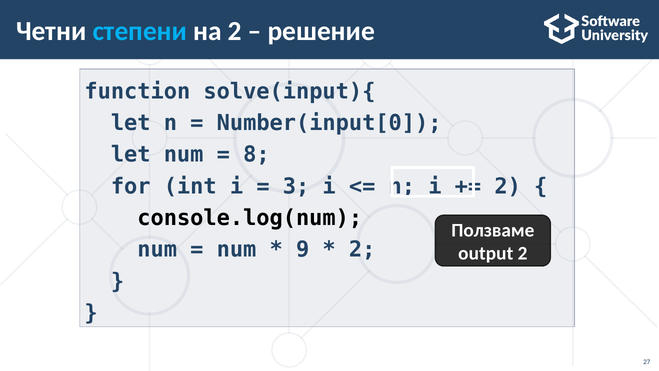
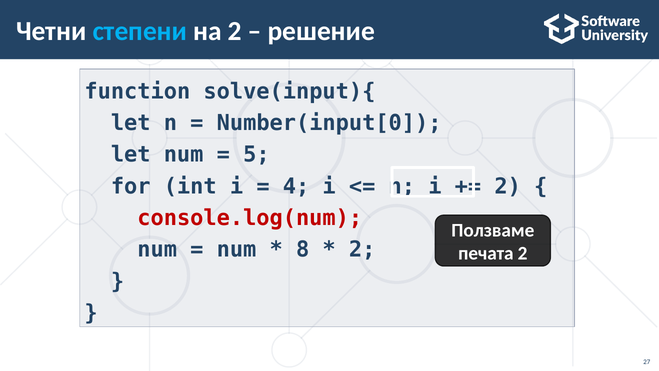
8: 8 -> 5
3: 3 -> 4
console.log(num colour: black -> red
9: 9 -> 8
output: output -> печата
